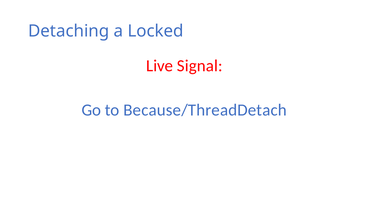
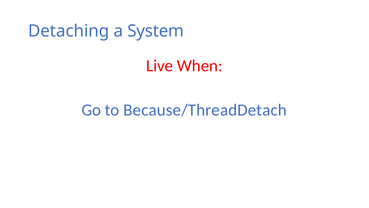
Locked: Locked -> System
Signal: Signal -> When
